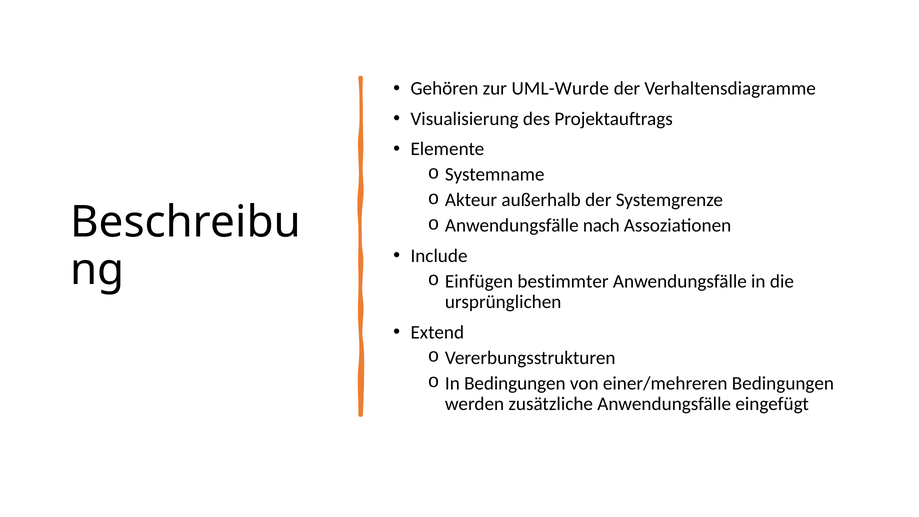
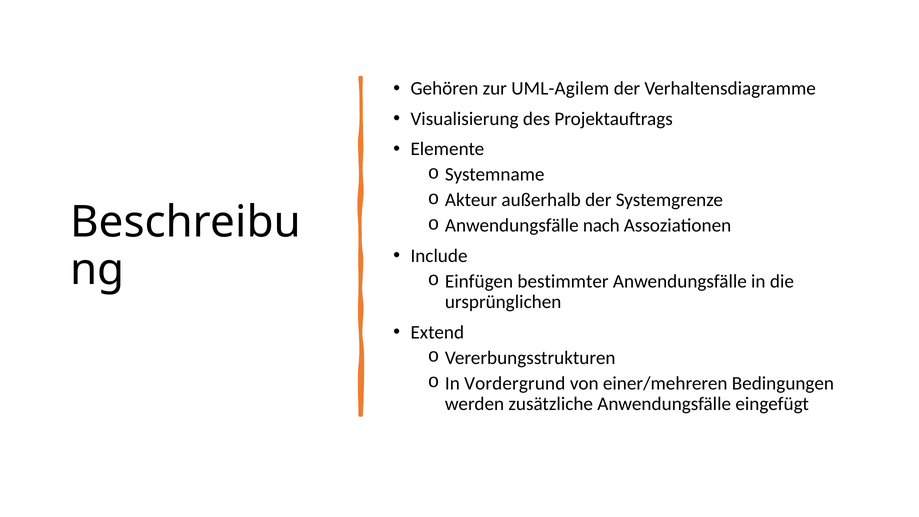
UML-Wurde: UML-Wurde -> UML-Agilem
In Bedingungen: Bedingungen -> Vordergrund
